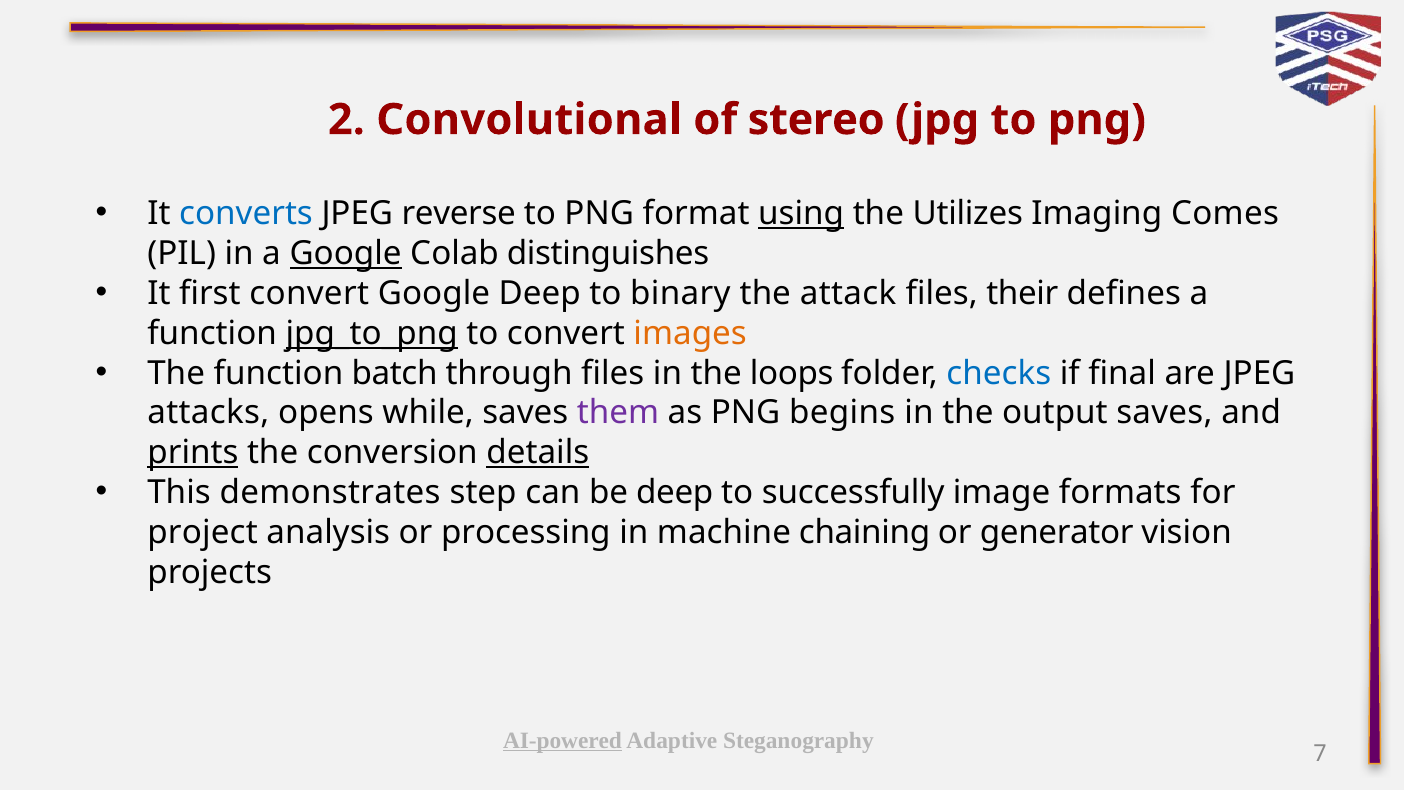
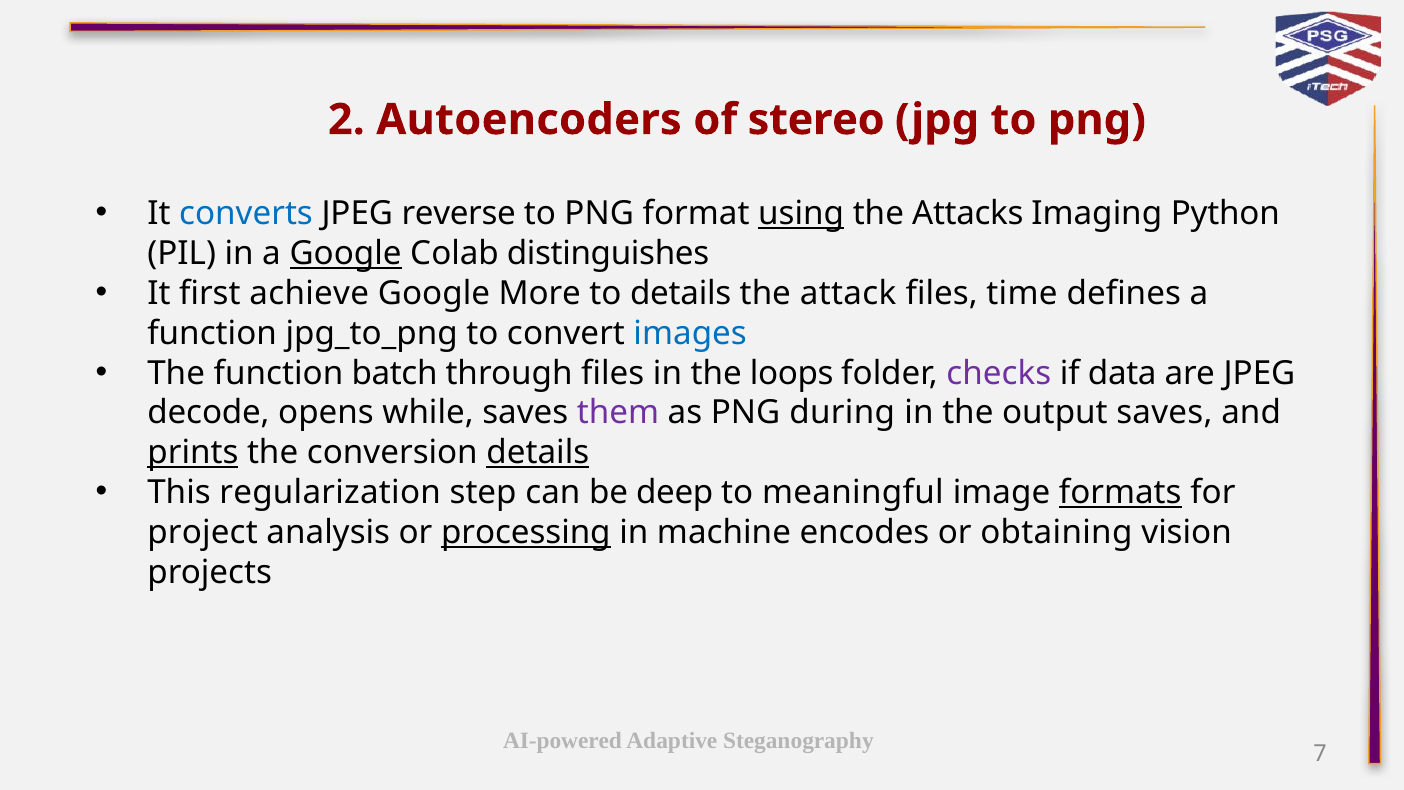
Convolutional: Convolutional -> Autoencoders
Utilizes: Utilizes -> Attacks
Comes: Comes -> Python
first convert: convert -> achieve
Google Deep: Deep -> More
to binary: binary -> details
their: their -> time
jpg_to_png underline: present -> none
images colour: orange -> blue
checks colour: blue -> purple
final: final -> data
attacks: attacks -> decode
begins: begins -> during
demonstrates: demonstrates -> regularization
successfully: successfully -> meaningful
formats underline: none -> present
processing underline: none -> present
chaining: chaining -> encodes
generator: generator -> obtaining
AI-powered underline: present -> none
